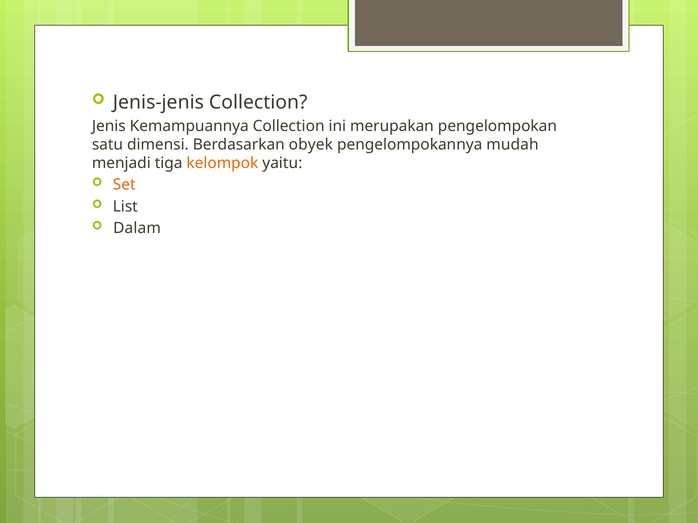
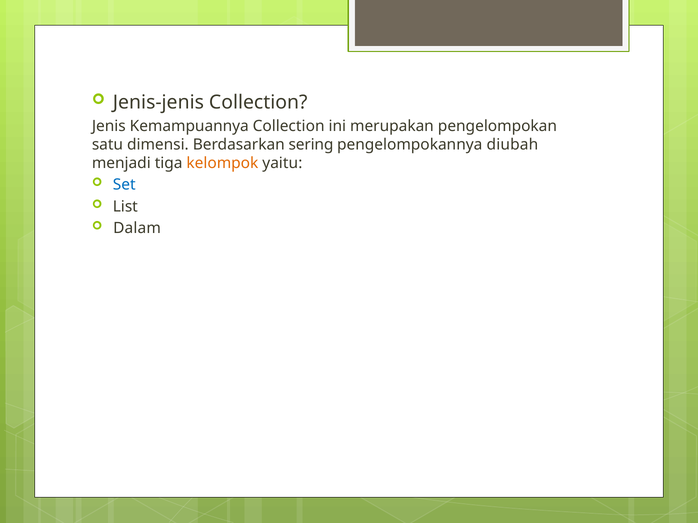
obyek: obyek -> sering
mudah: mudah -> diubah
Set colour: orange -> blue
